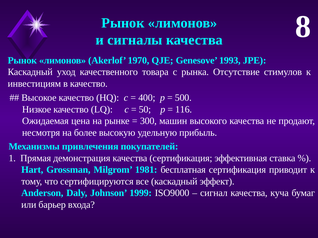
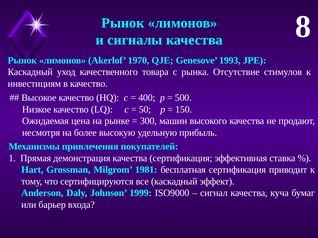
116: 116 -> 150
